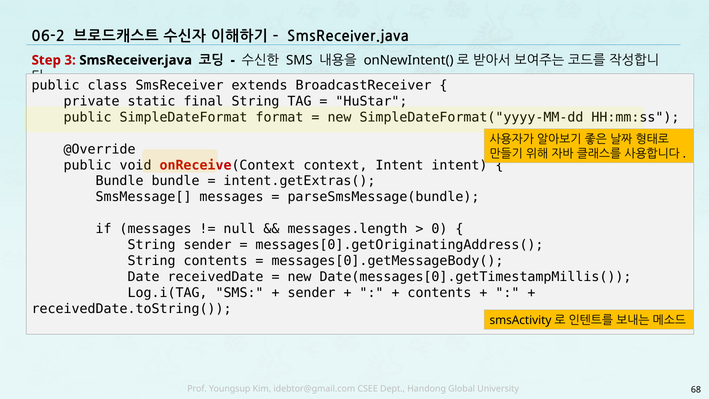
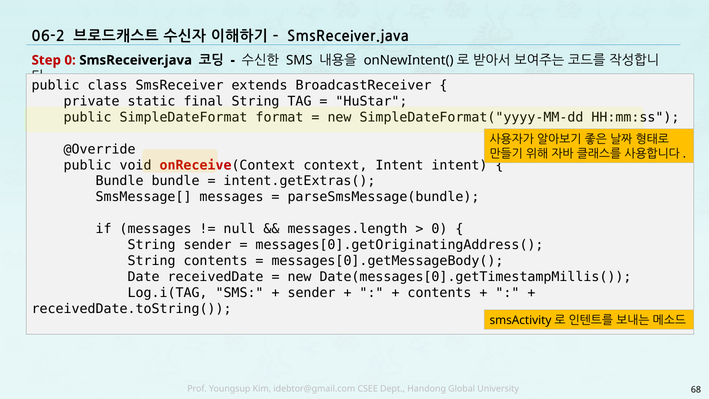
Step 3: 3 -> 0
